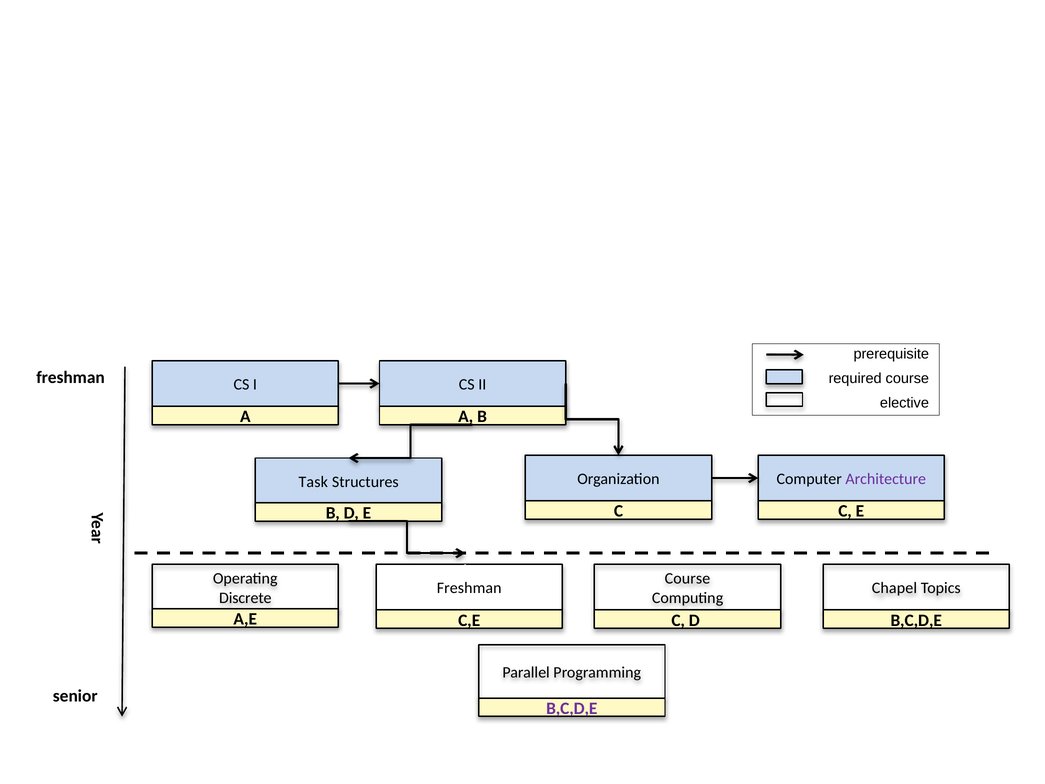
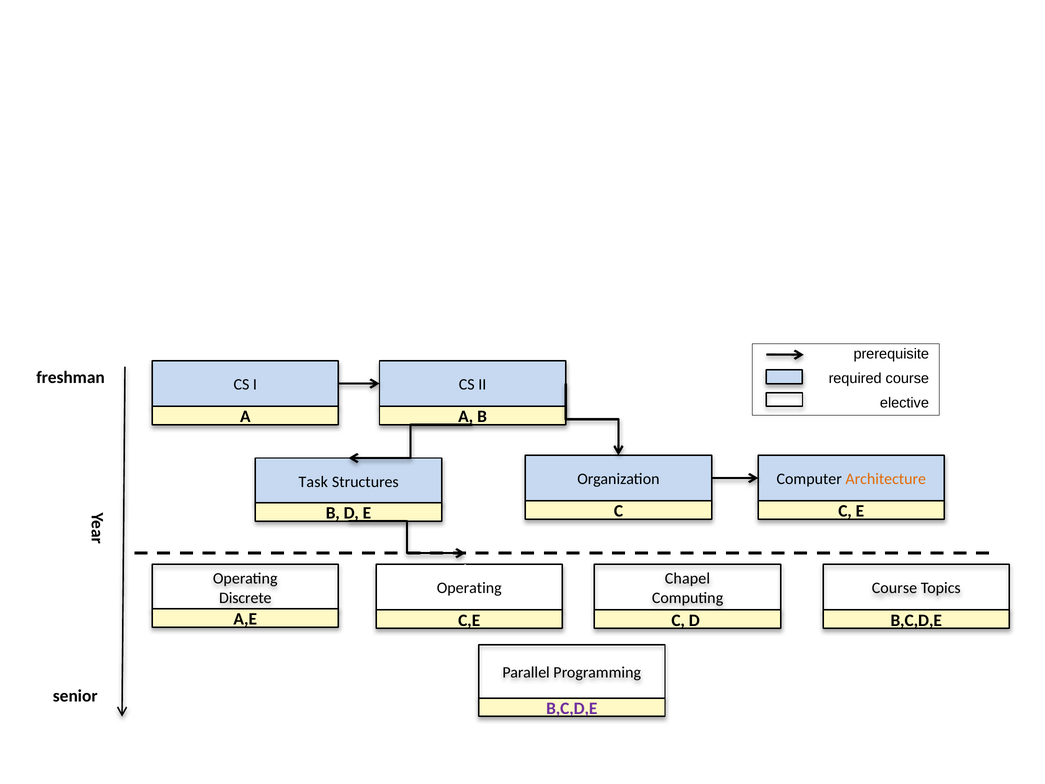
Architecture colour: purple -> orange
Course at (687, 578): Course -> Chapel
Freshman at (469, 588): Freshman -> Operating
Chapel at (894, 588): Chapel -> Course
